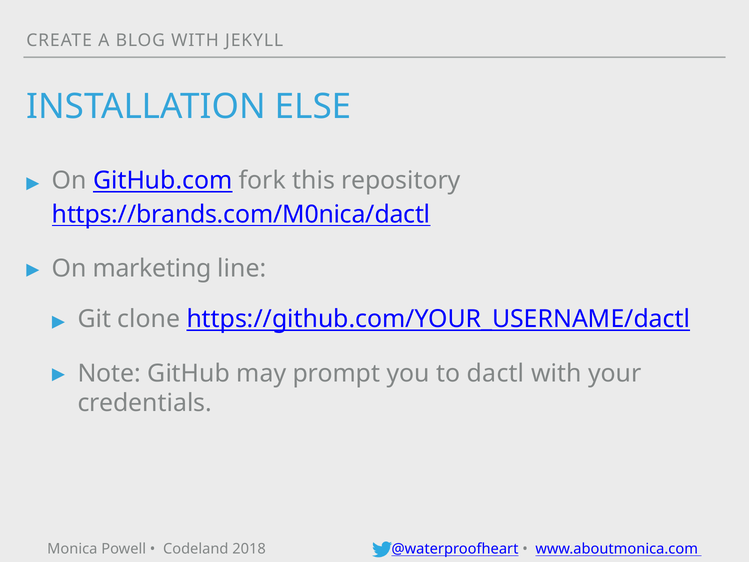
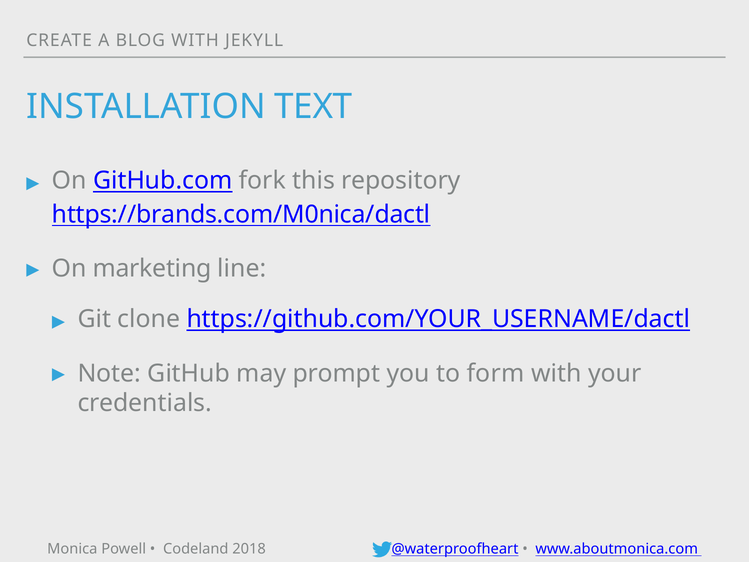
ELSE: ELSE -> TEXT
dactl: dactl -> form
